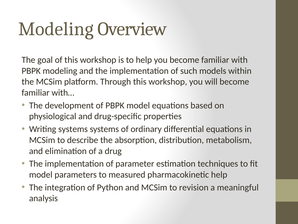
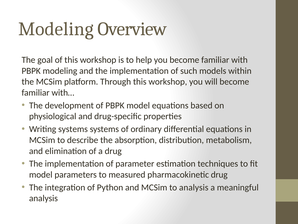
pharmacokinetic help: help -> drug
to revision: revision -> analysis
